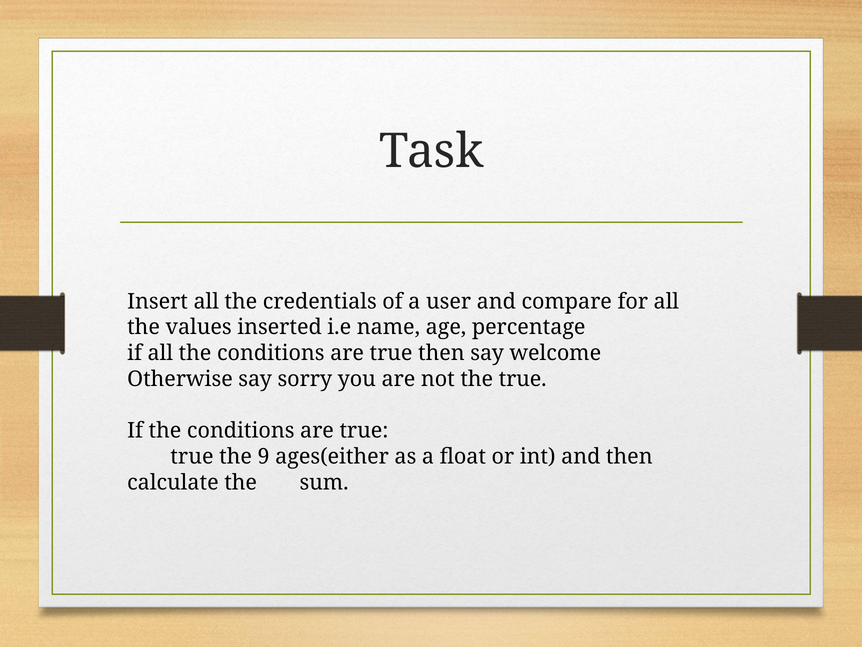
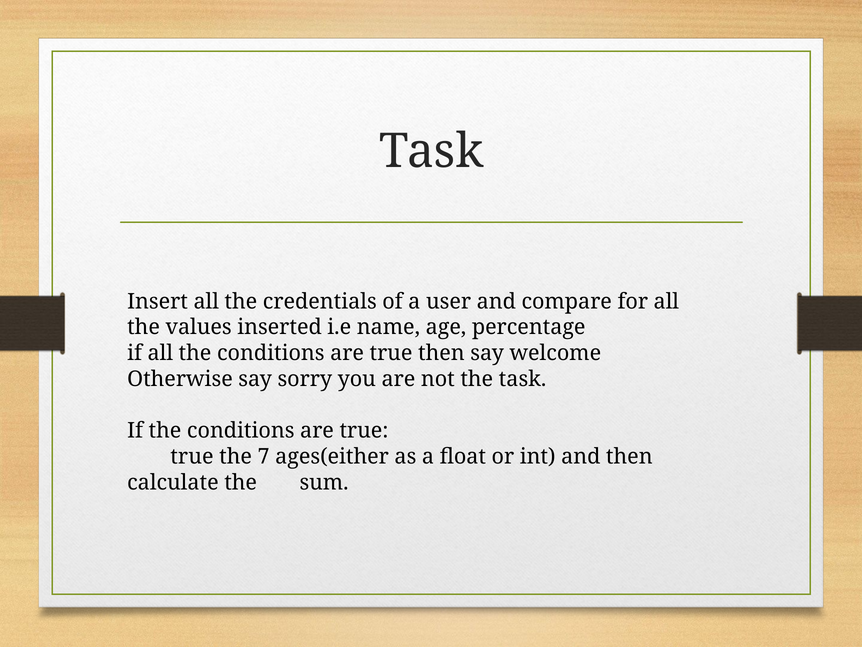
the true: true -> task
9: 9 -> 7
